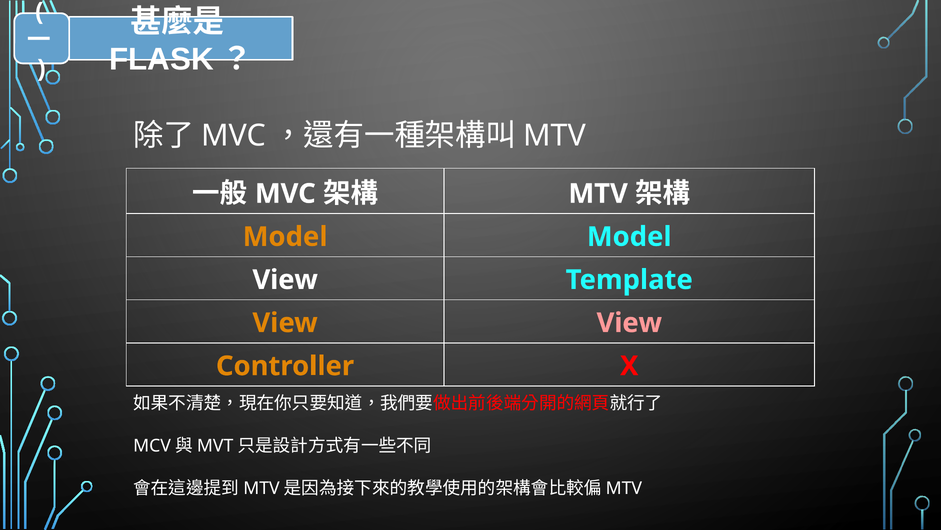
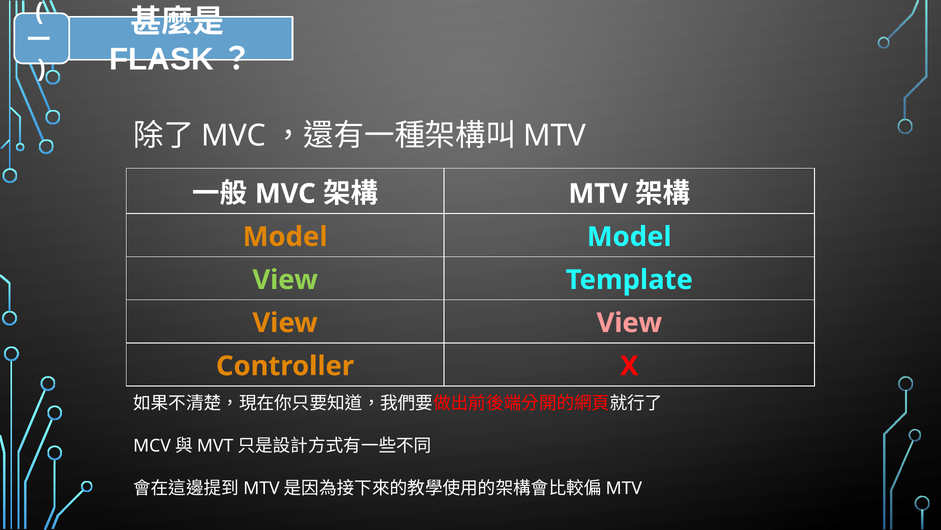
View at (285, 280) colour: white -> light green
